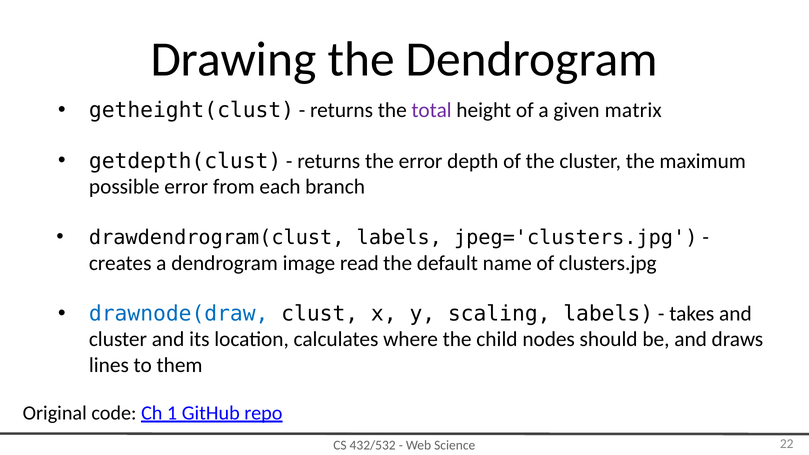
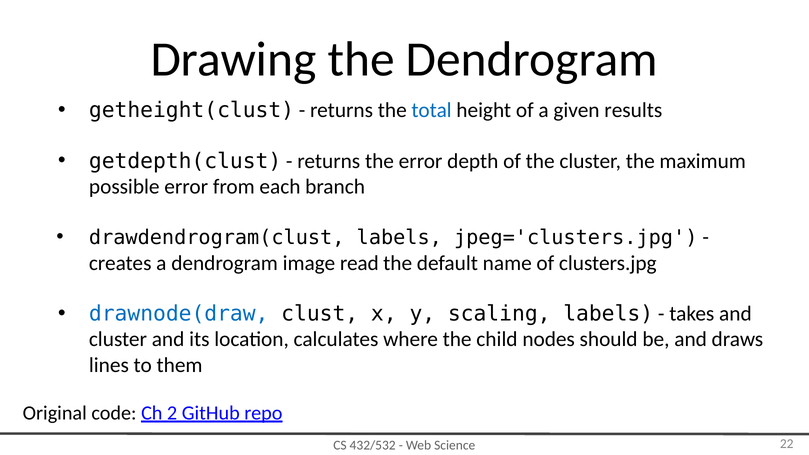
total colour: purple -> blue
matrix: matrix -> results
1: 1 -> 2
